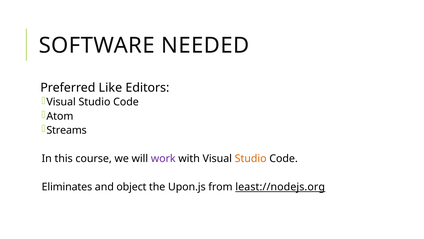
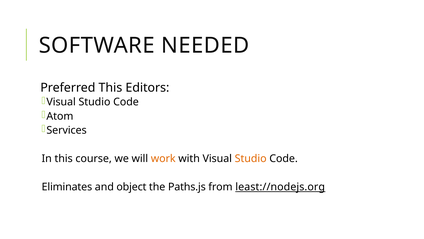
Preferred Like: Like -> This
Streams: Streams -> Services
work colour: purple -> orange
Upon.js: Upon.js -> Paths.js
